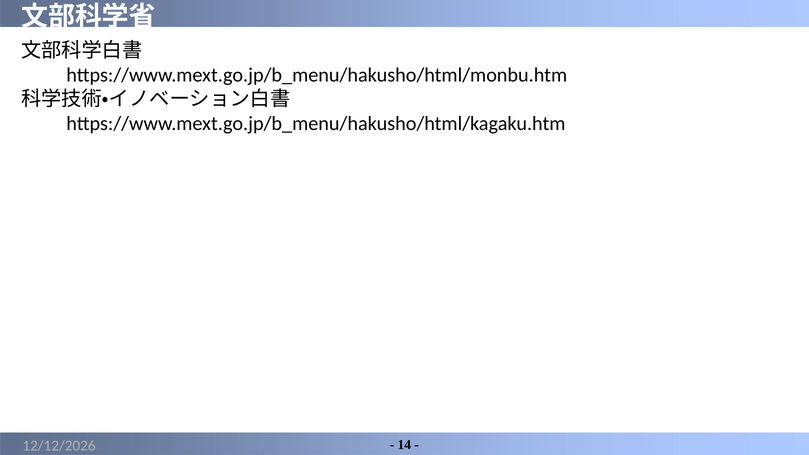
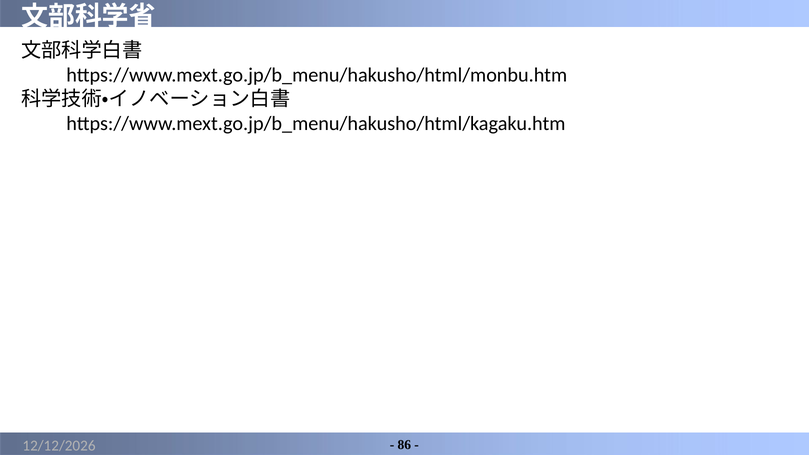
14: 14 -> 86
